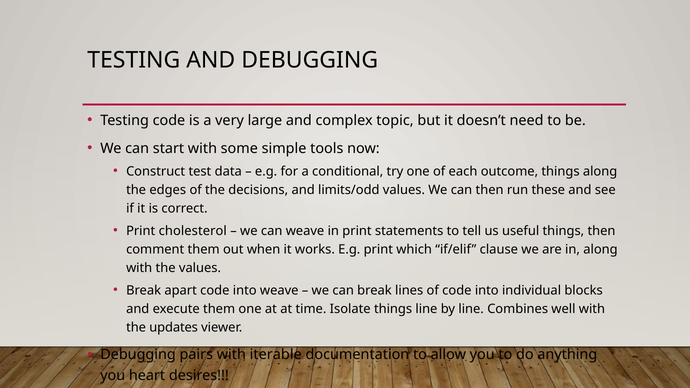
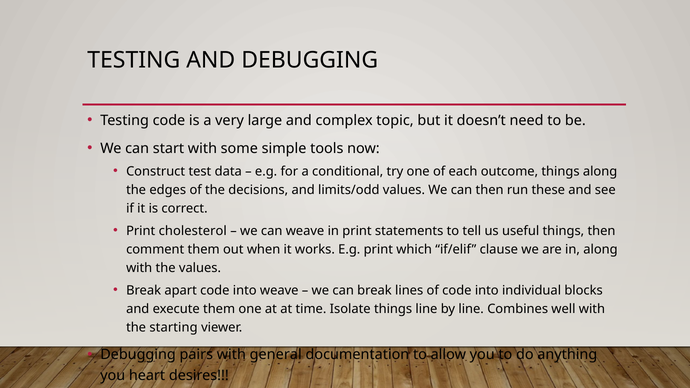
updates: updates -> starting
iterable: iterable -> general
